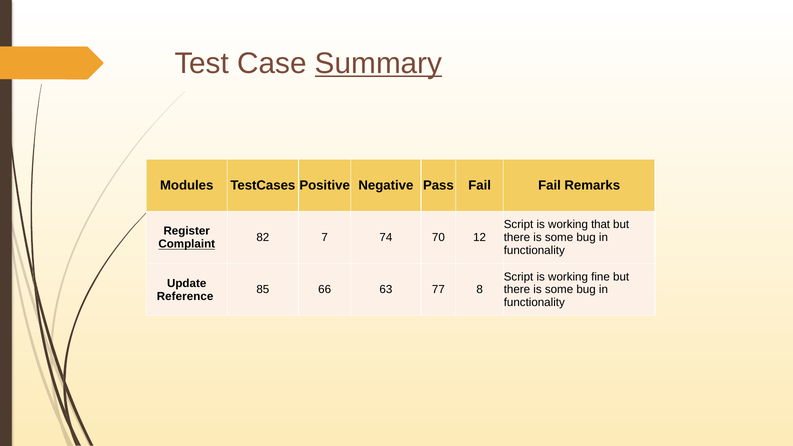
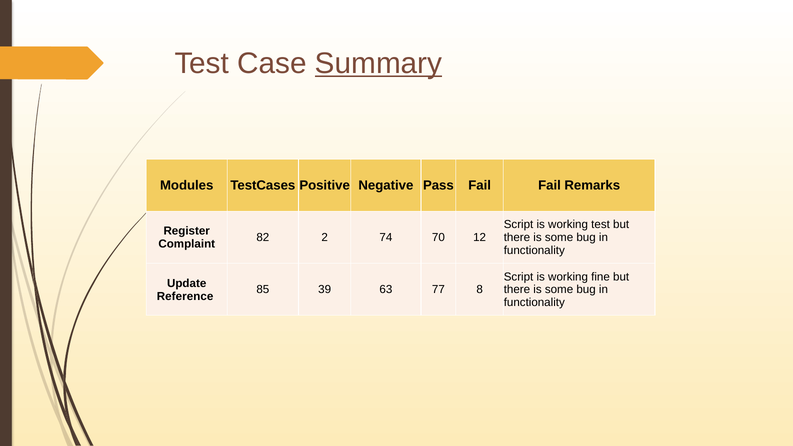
working that: that -> test
7: 7 -> 2
Complaint underline: present -> none
66: 66 -> 39
